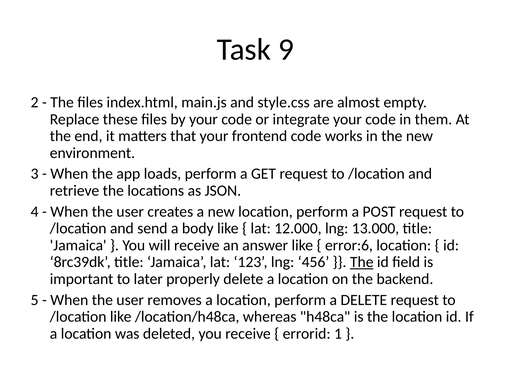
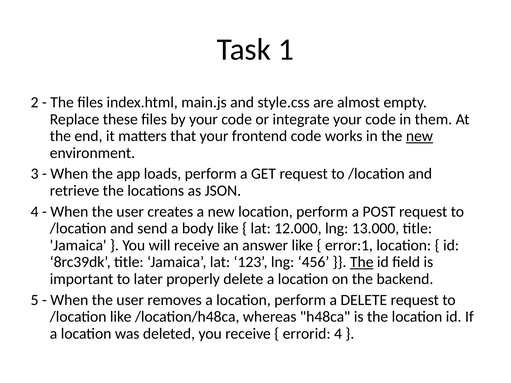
9: 9 -> 1
new at (419, 136) underline: none -> present
error:6: error:6 -> error:1
errorid 1: 1 -> 4
